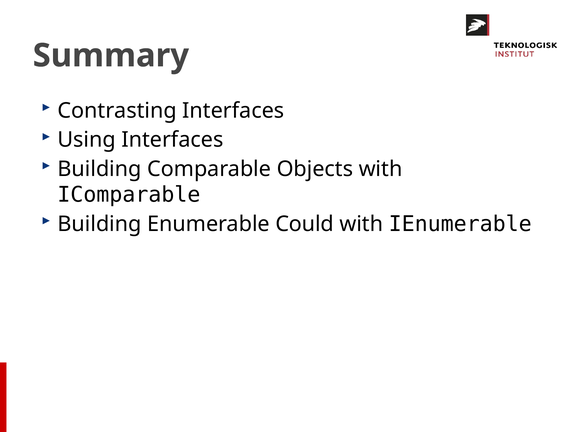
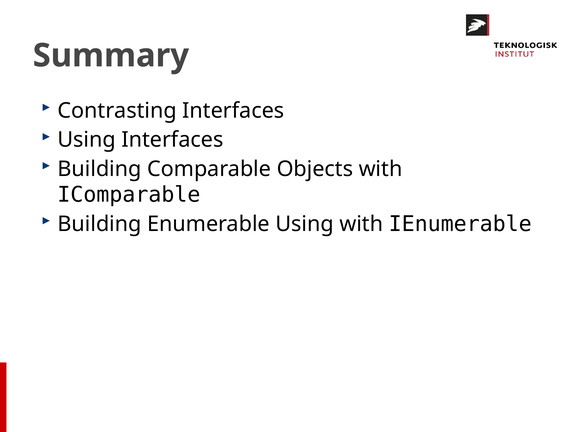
Enumerable Could: Could -> Using
